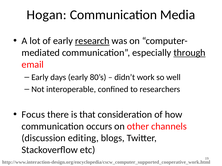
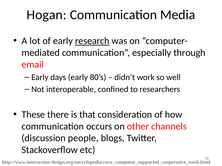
through underline: present -> none
Focus: Focus -> These
editing: editing -> people
